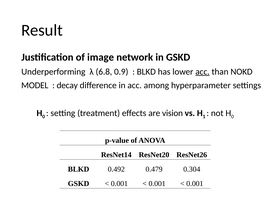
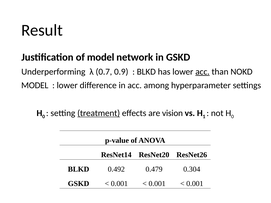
of image: image -> model
6.8: 6.8 -> 0.7
decay at (67, 85): decay -> lower
treatment underline: none -> present
